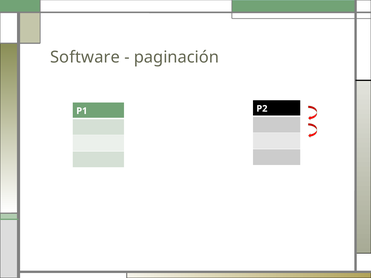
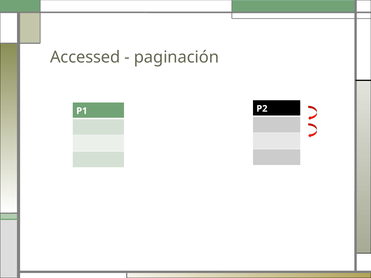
Software: Software -> Accessed
